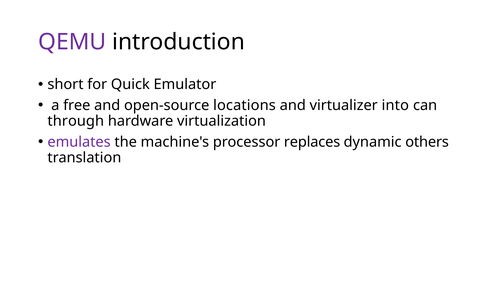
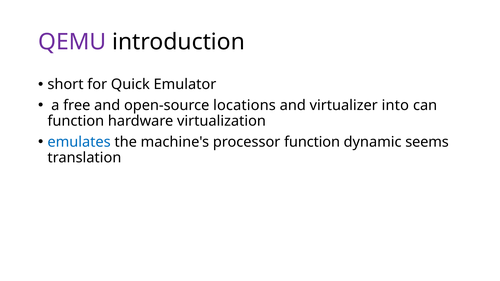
through at (76, 121): through -> function
emulates colour: purple -> blue
processor replaces: replaces -> function
others: others -> seems
